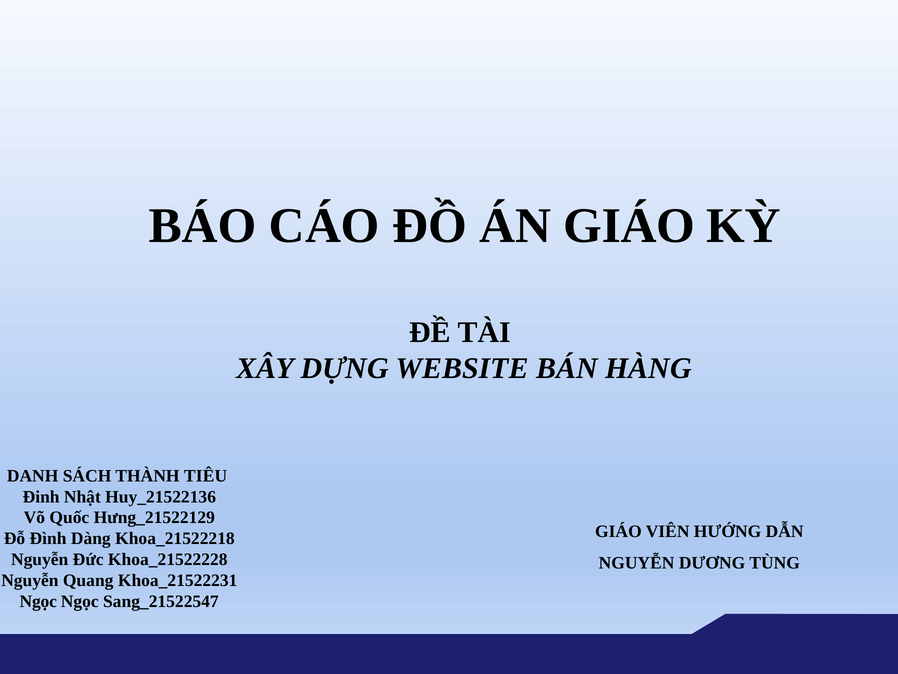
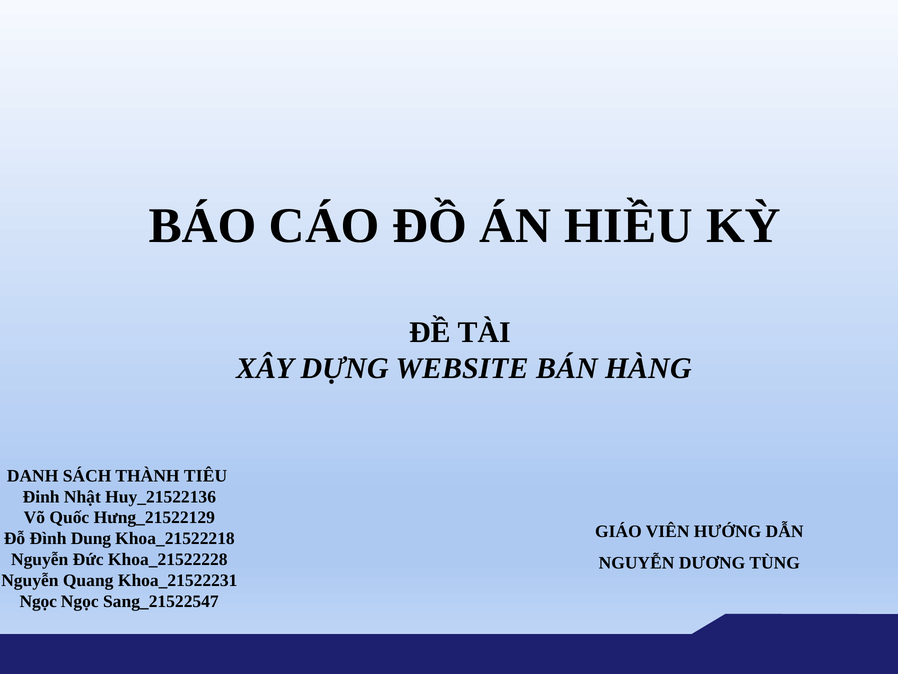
ÁN GIÁO: GIÁO -> HIỀU
Dàng: Dàng -> Dung
